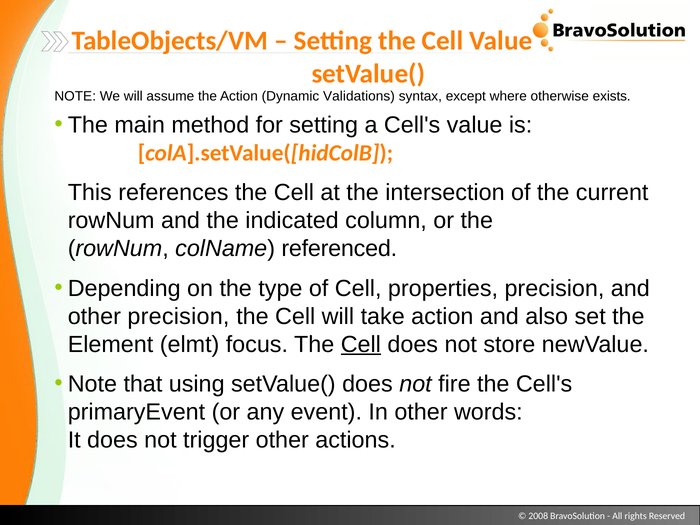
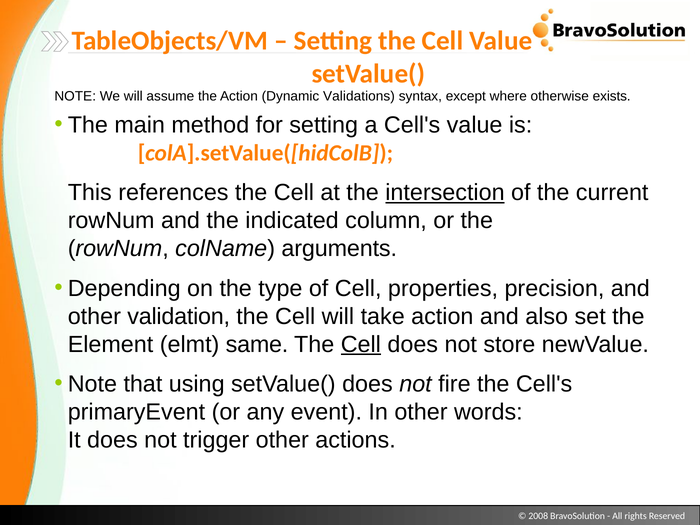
intersection underline: none -> present
referenced: referenced -> arguments
other precision: precision -> validation
focus: focus -> same
